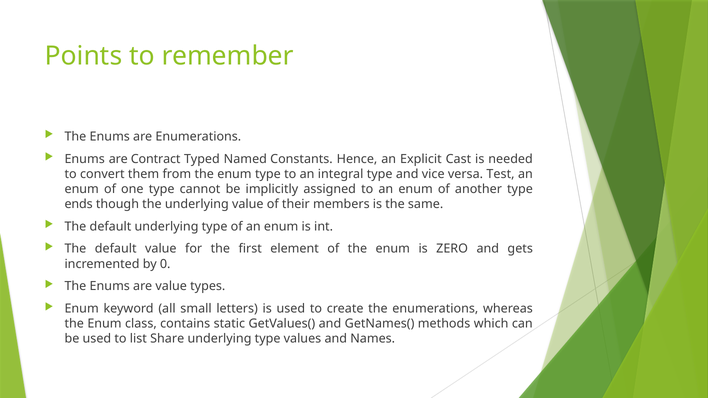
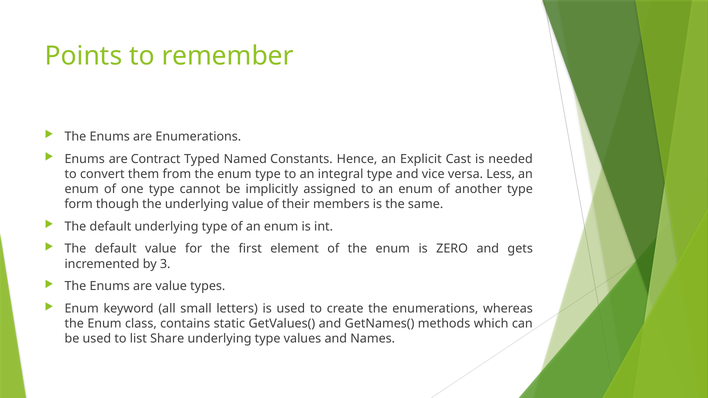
Test: Test -> Less
ends: ends -> form
0: 0 -> 3
